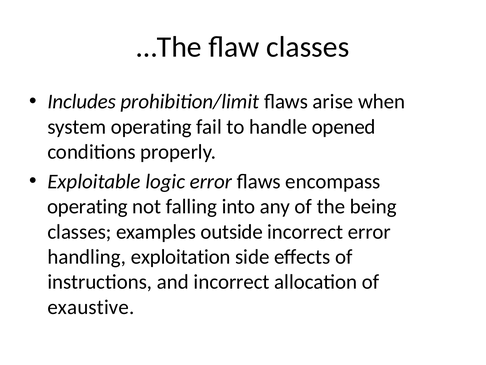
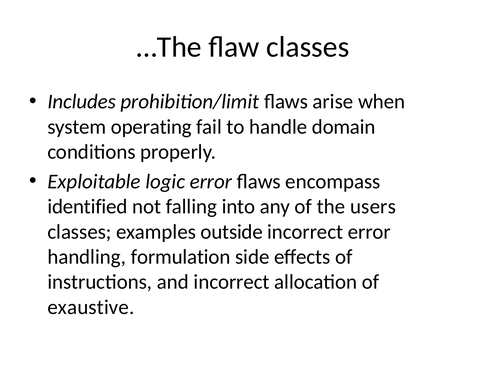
opened: opened -> domain
operating at (87, 206): operating -> identified
being: being -> users
exploitation: exploitation -> formulation
